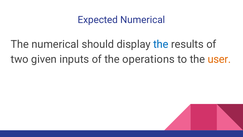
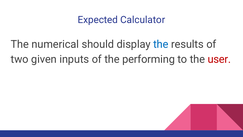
Expected Numerical: Numerical -> Calculator
operations: operations -> performing
user colour: orange -> red
